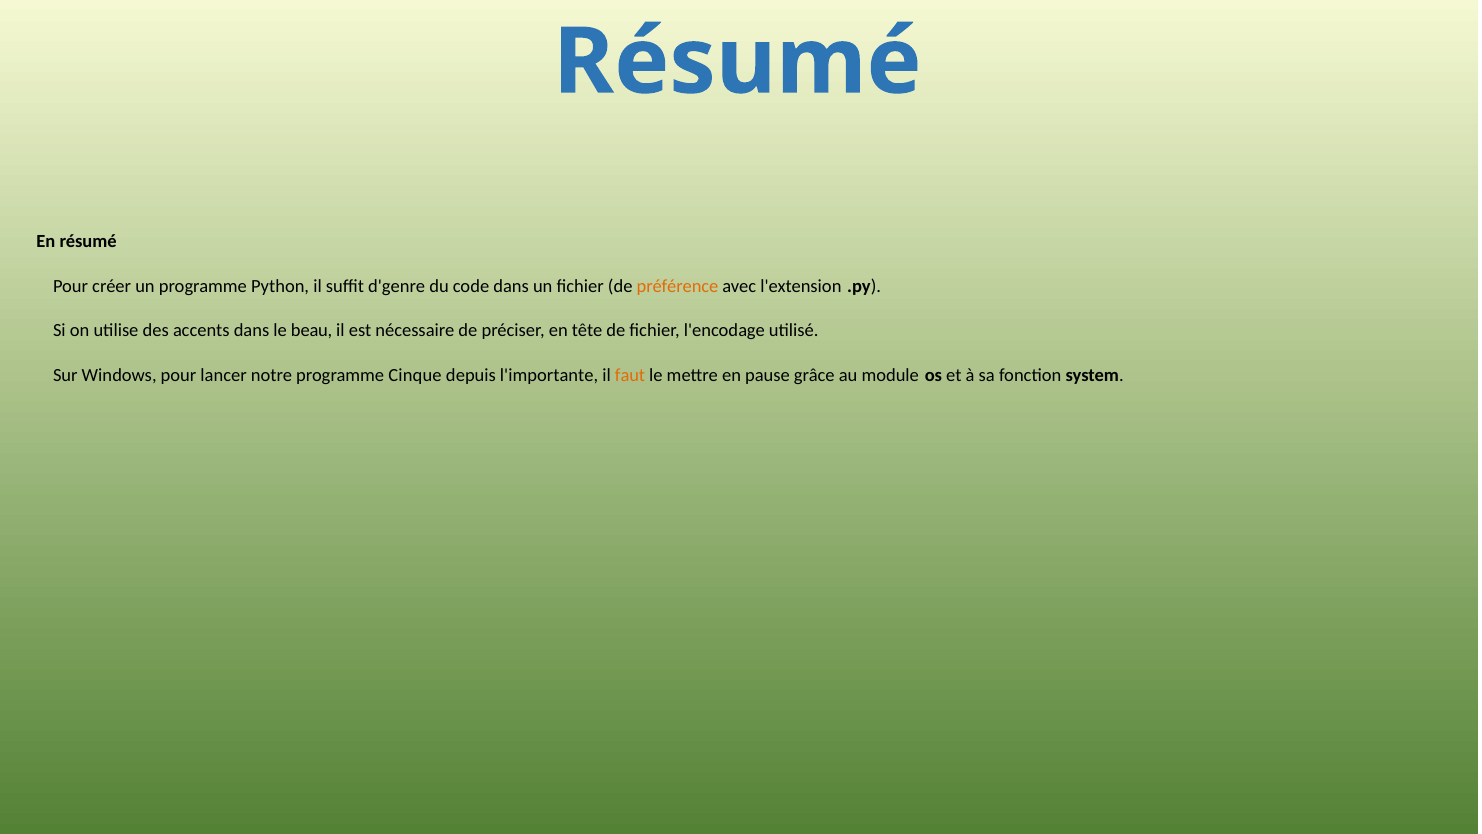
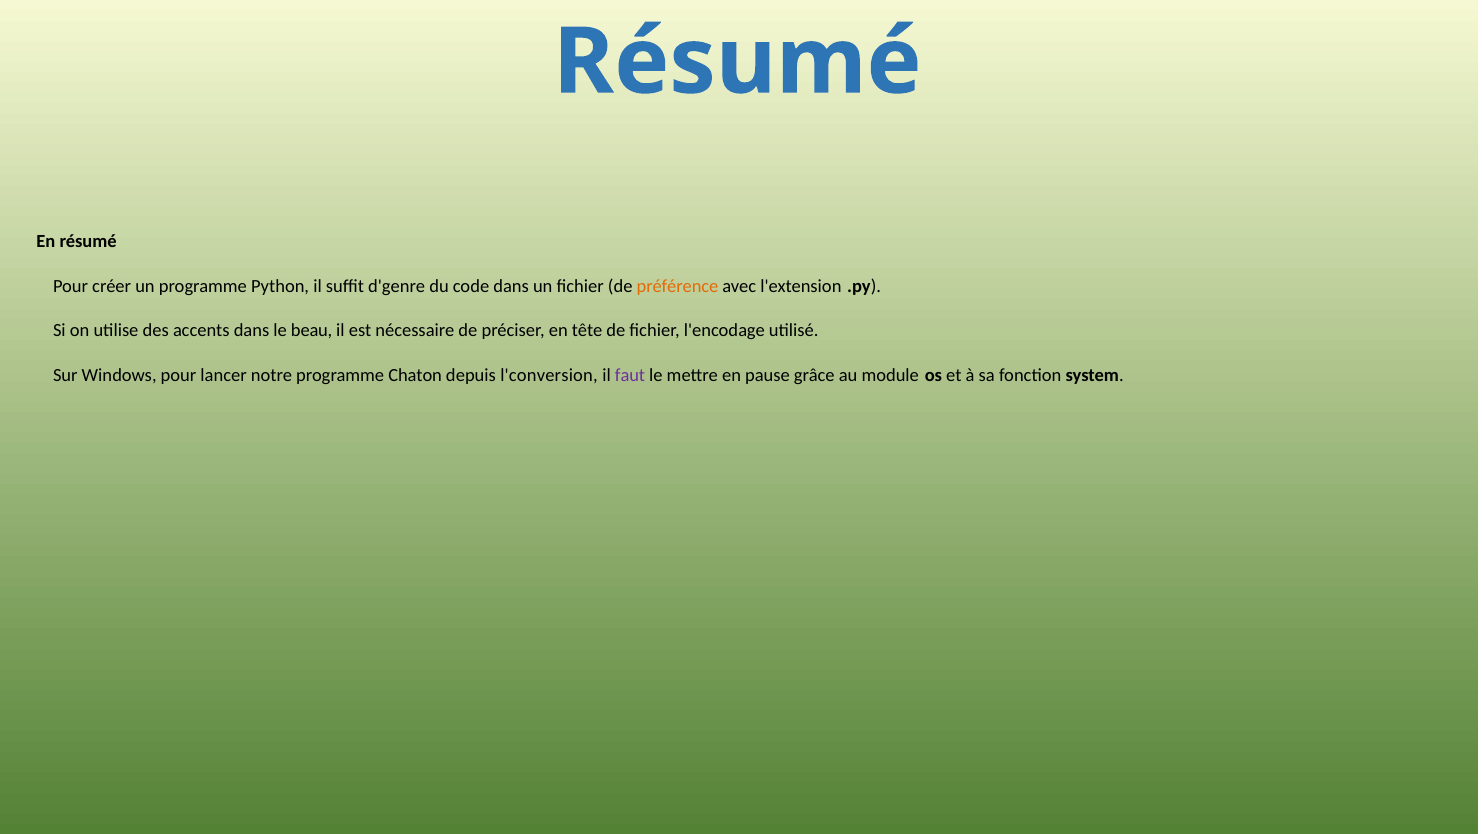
Cinque: Cinque -> Chaton
l'importante: l'importante -> l'conversion
faut colour: orange -> purple
